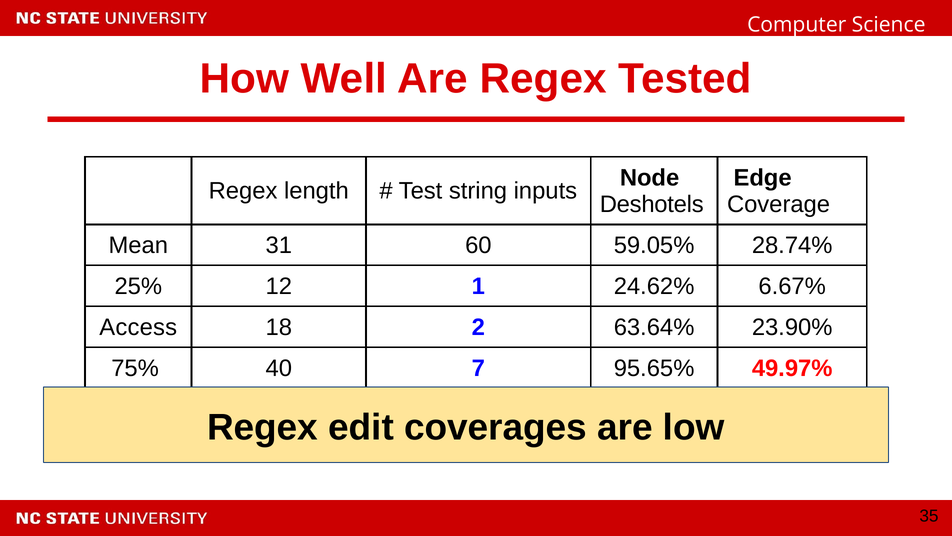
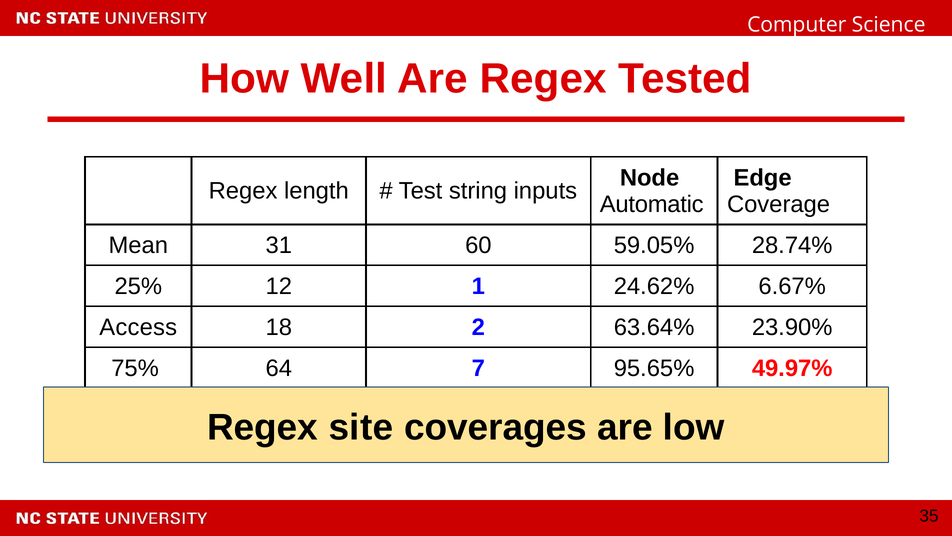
Deshotels: Deshotels -> Automatic
40: 40 -> 64
edit: edit -> site
